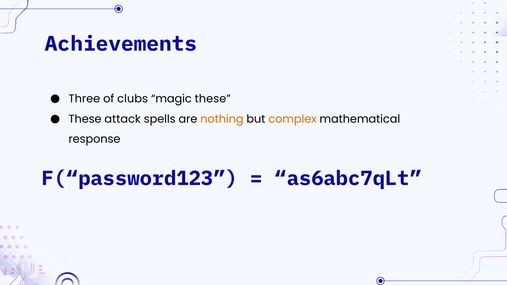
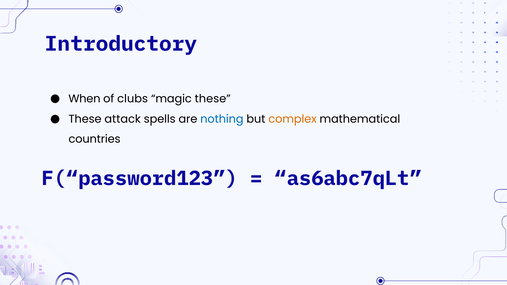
Achievements: Achievements -> Introductory
Three: Three -> When
nothing colour: orange -> blue
response: response -> countries
